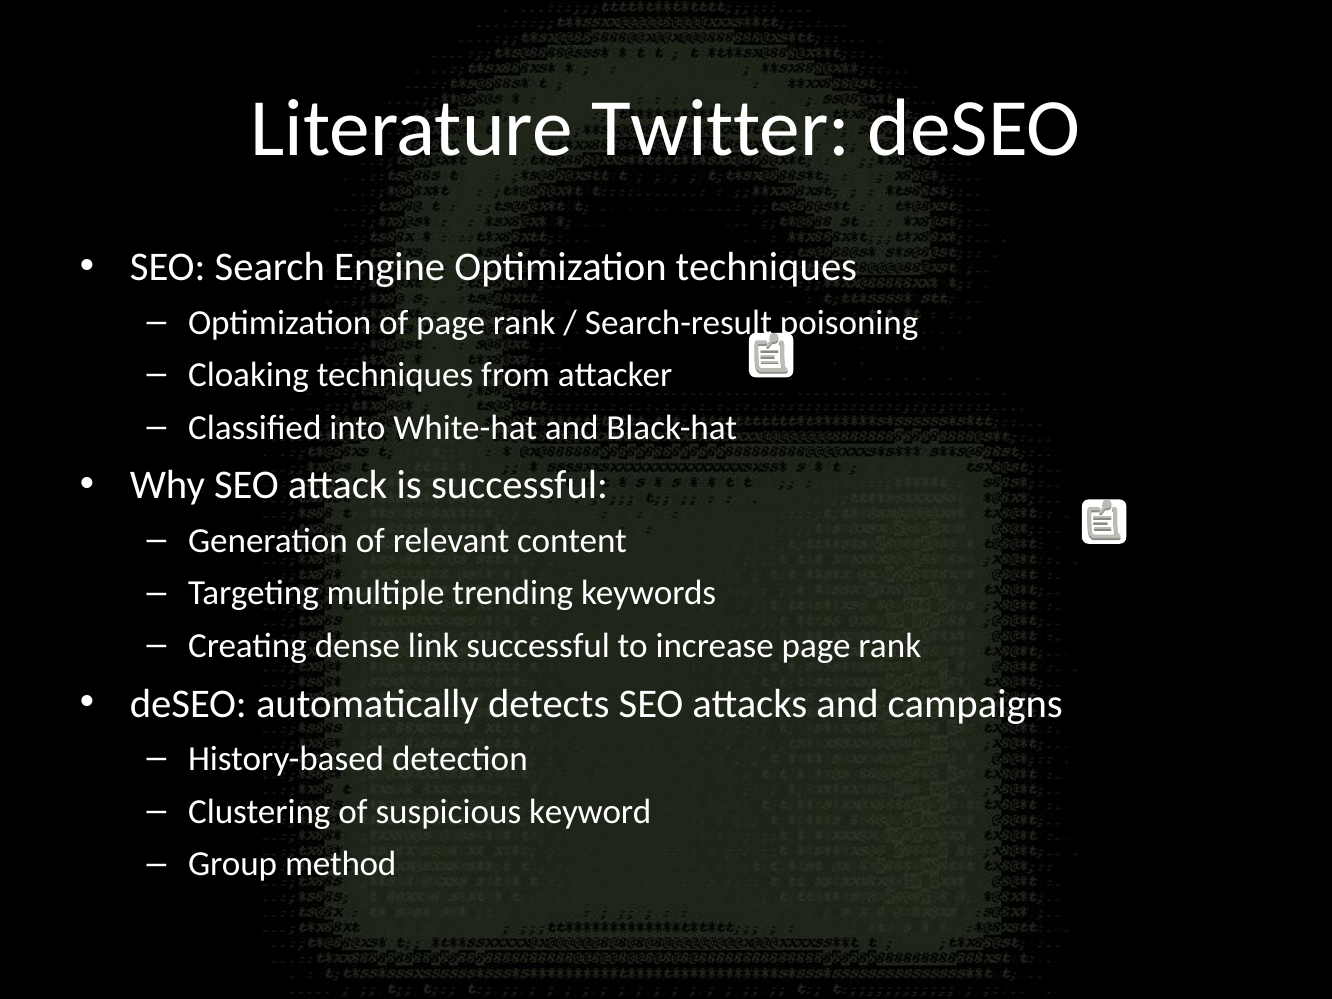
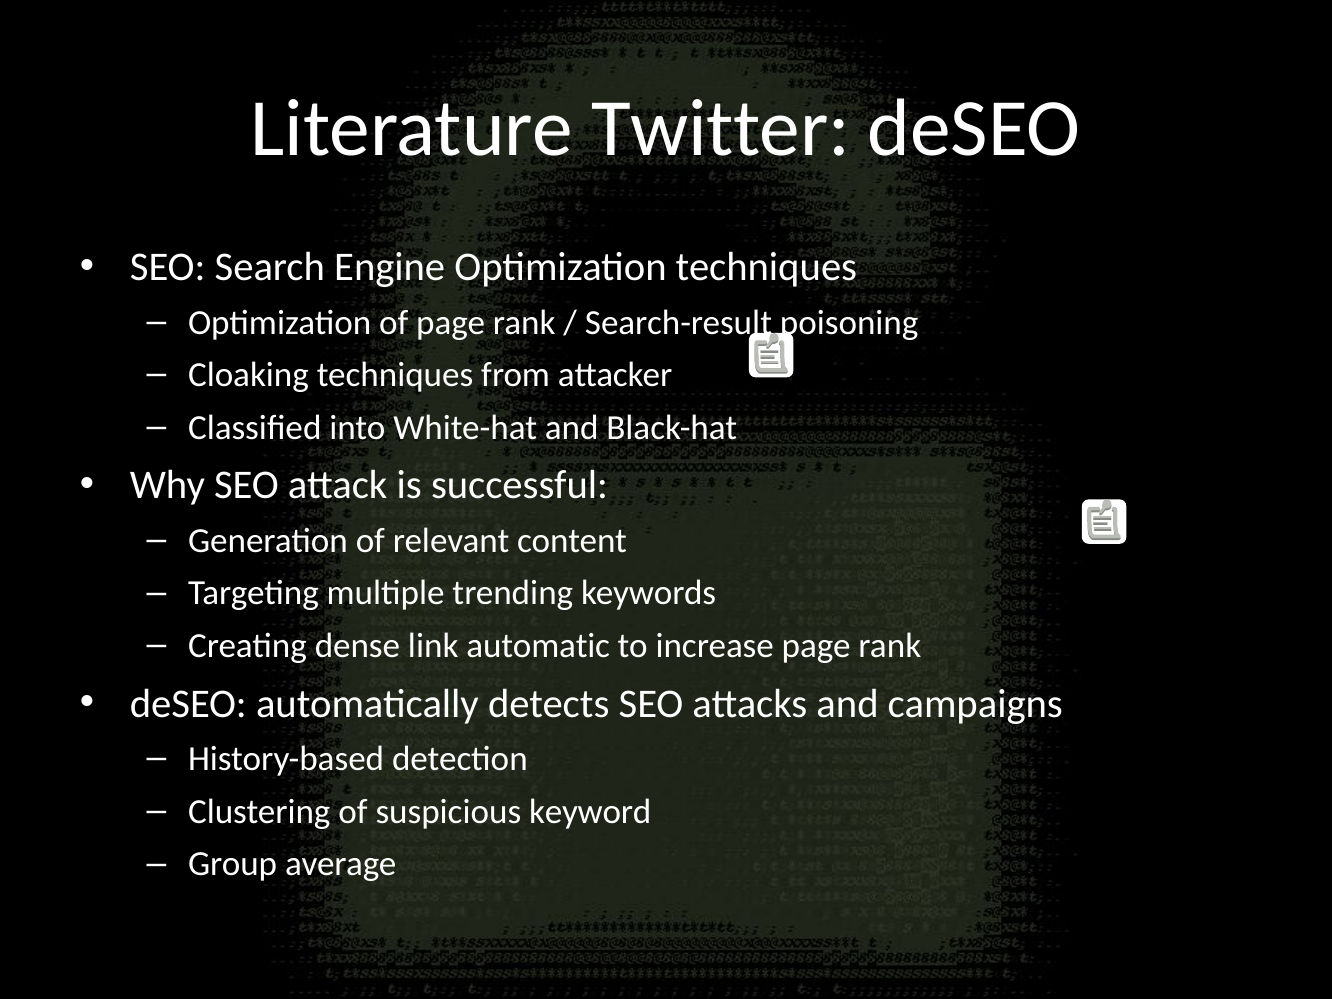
link successful: successful -> automatic
method: method -> average
